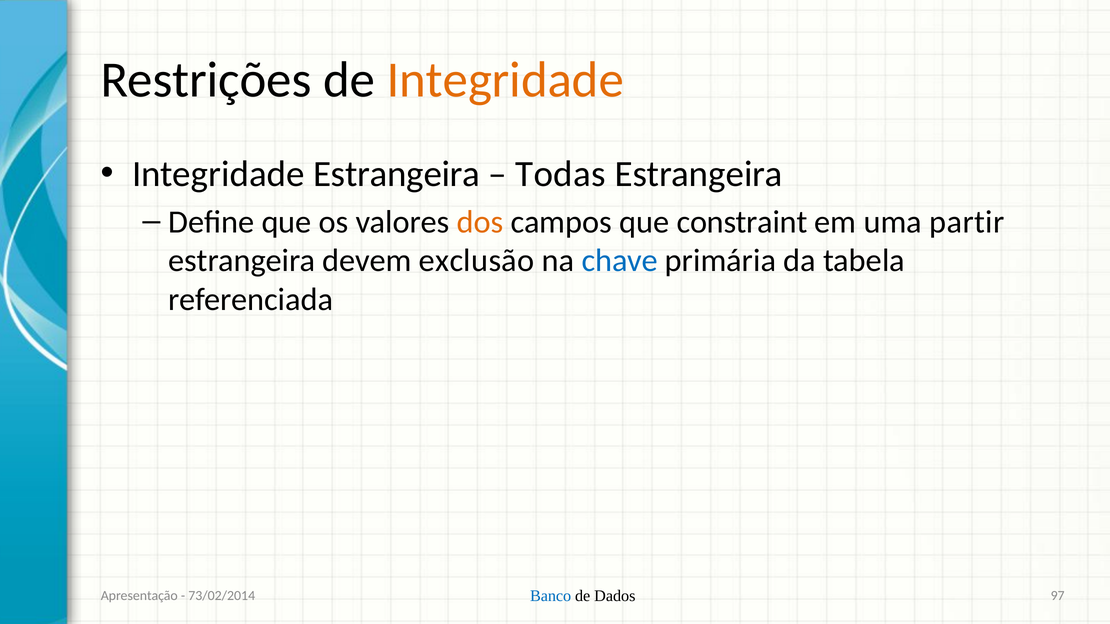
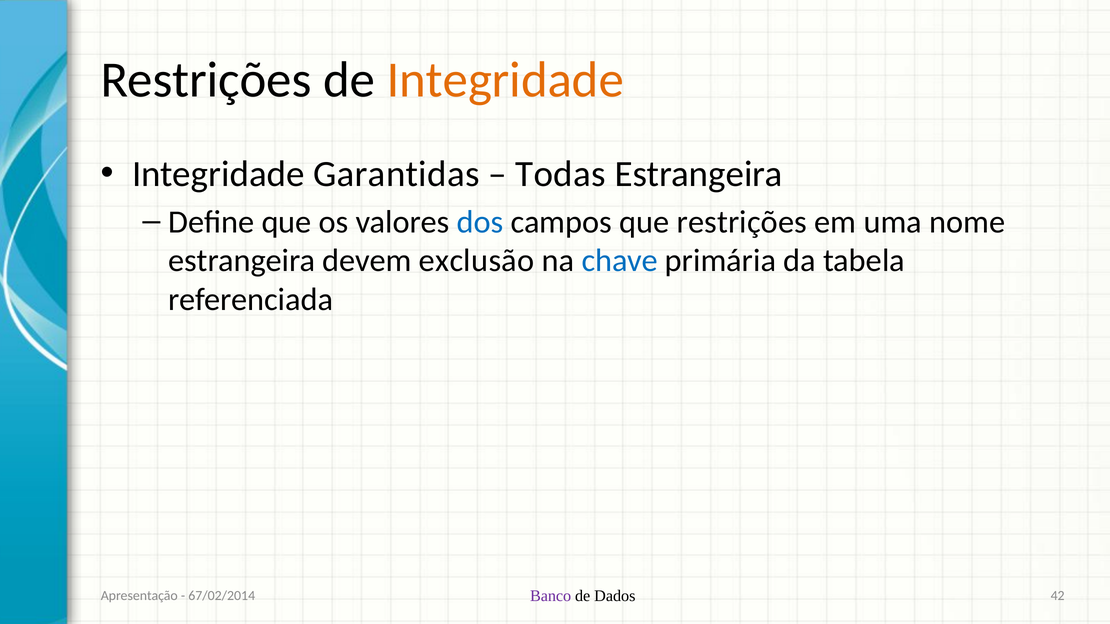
Integridade Estrangeira: Estrangeira -> Garantidas
dos colour: orange -> blue
que constraint: constraint -> restrições
partir: partir -> nome
Banco colour: blue -> purple
97: 97 -> 42
73/02/2014: 73/02/2014 -> 67/02/2014
